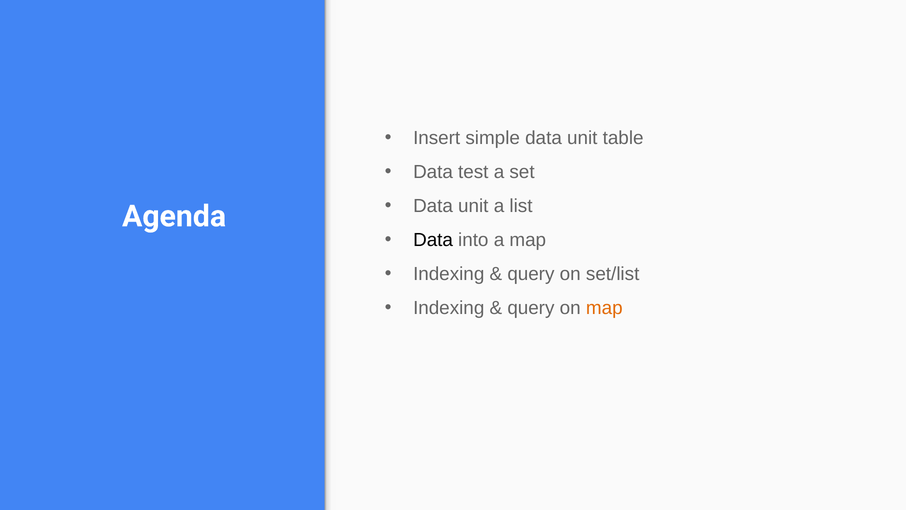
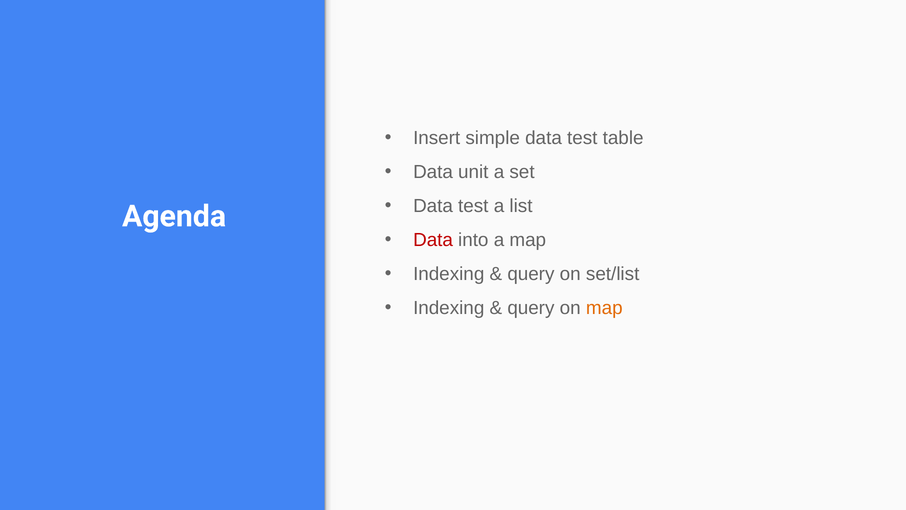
simple data unit: unit -> test
test: test -> unit
unit at (473, 206): unit -> test
Data at (433, 240) colour: black -> red
